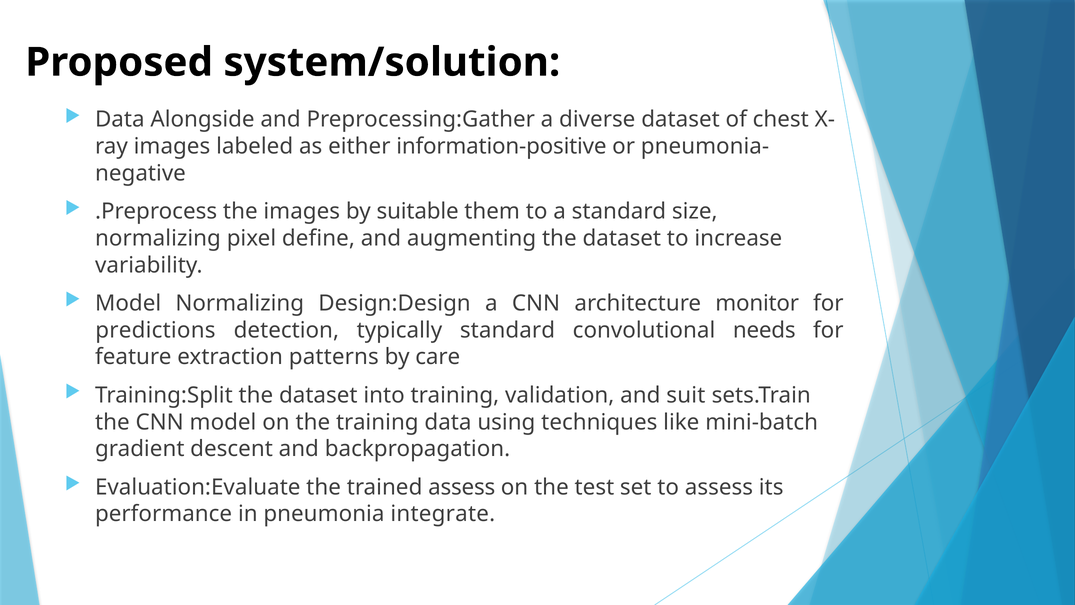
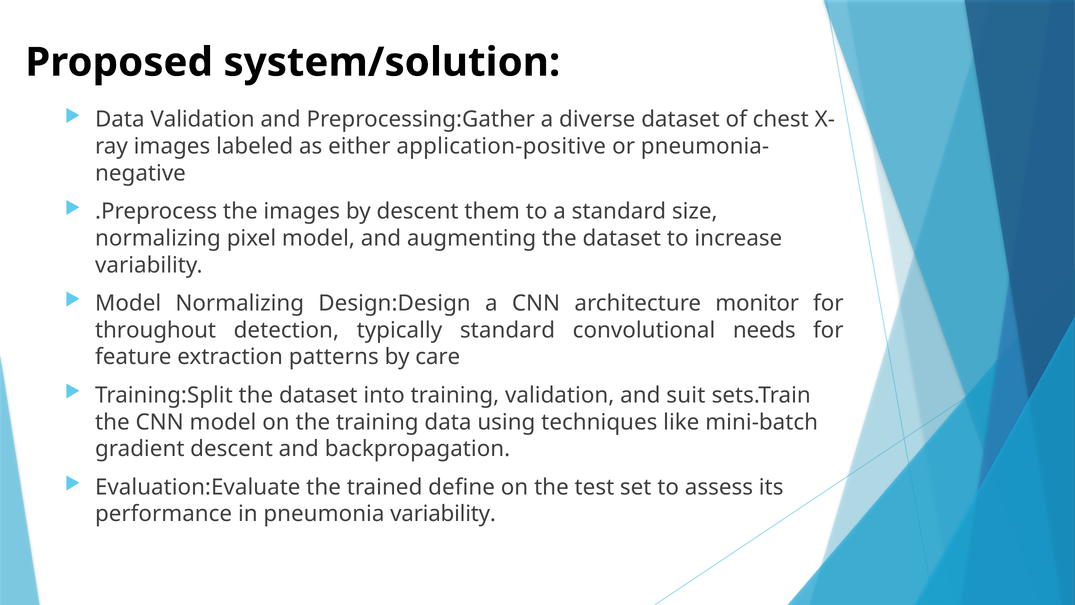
Data Alongside: Alongside -> Validation
information-positive: information-positive -> application-positive
by suitable: suitable -> descent
pixel define: define -> model
predictions: predictions -> throughout
trained assess: assess -> define
pneumonia integrate: integrate -> variability
